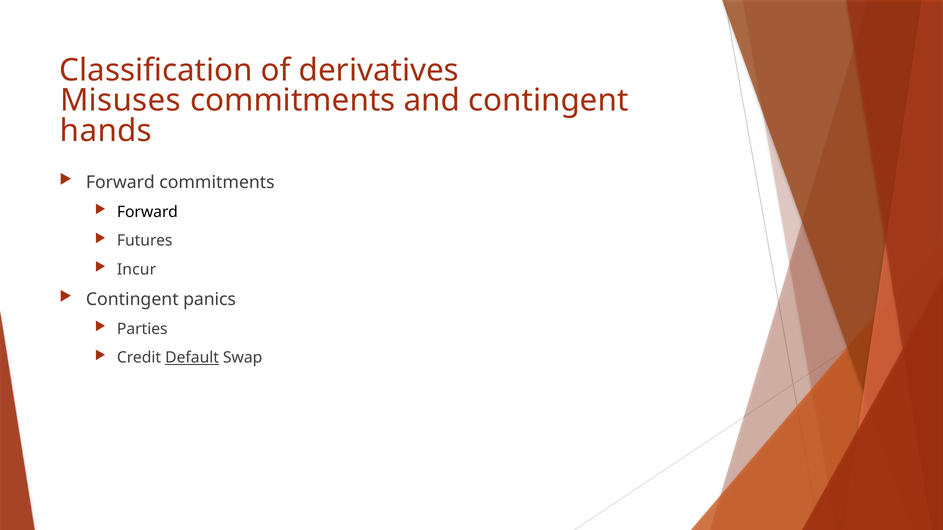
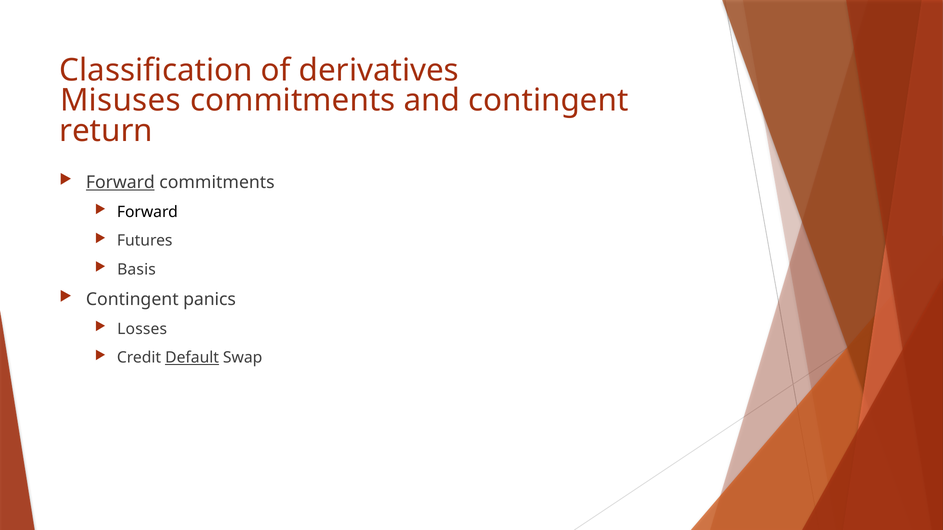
hands: hands -> return
Forward at (120, 183) underline: none -> present
Incur: Incur -> Basis
Parties: Parties -> Losses
